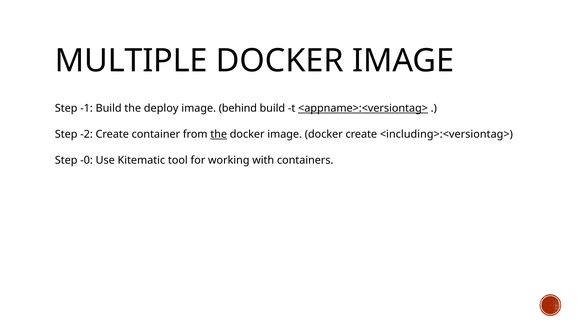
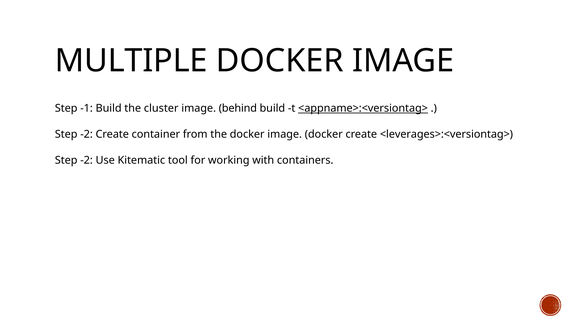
deploy: deploy -> cluster
the at (219, 134) underline: present -> none
<including>:<versiontag>: <including>:<versiontag> -> <leverages>:<versiontag>
-0 at (87, 160): -0 -> -2
